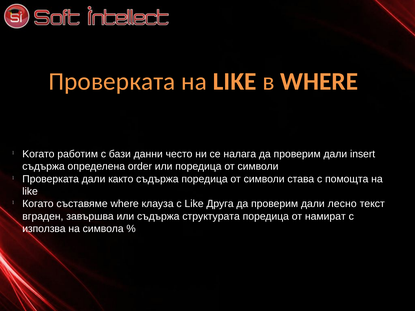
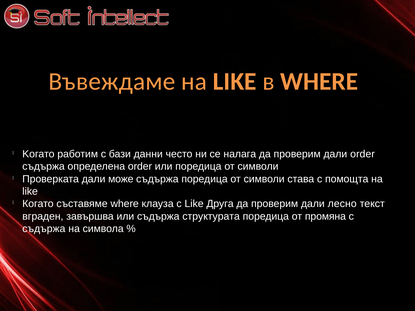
Проверката at (112, 82): Проверката -> Въвеждаме
дали insert: insert -> order
както: както -> може
намират: намират -> промяна
използва at (44, 229): използва -> съдържа
